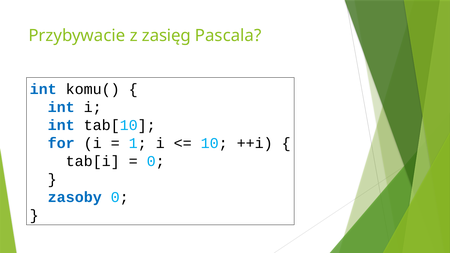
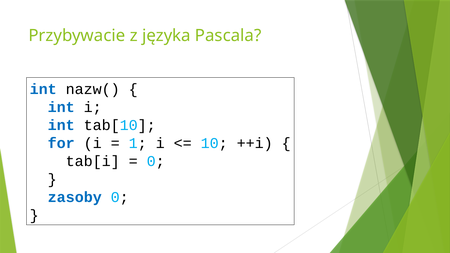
zasięg: zasięg -> języka
komu(: komu( -> nazw(
